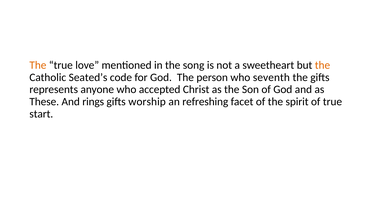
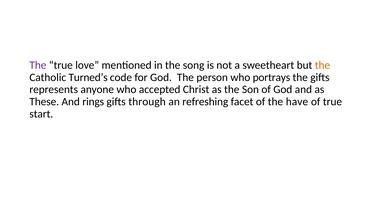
The at (38, 65) colour: orange -> purple
Seated’s: Seated’s -> Turned’s
seventh: seventh -> portrays
worship: worship -> through
spirit: spirit -> have
